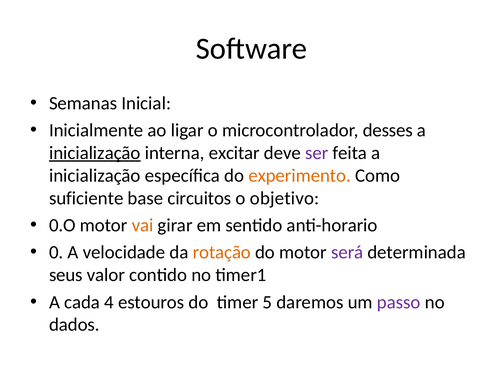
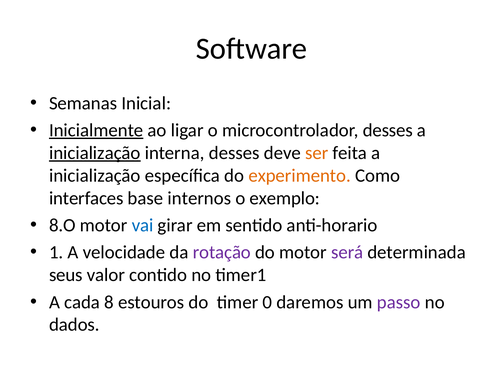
Inicialmente underline: none -> present
interna excitar: excitar -> desses
ser colour: purple -> orange
suficiente: suficiente -> interfaces
circuitos: circuitos -> internos
objetivo: objetivo -> exemplo
0.O: 0.O -> 8.O
vai colour: orange -> blue
0: 0 -> 1
rotação colour: orange -> purple
4: 4 -> 8
5: 5 -> 0
